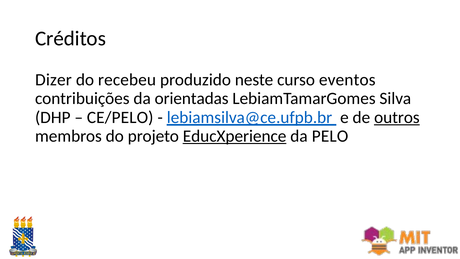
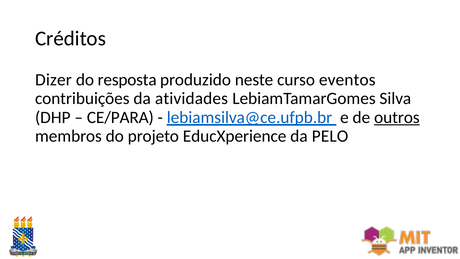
recebeu: recebeu -> resposta
orientadas: orientadas -> atividades
CE/PELO: CE/PELO -> CE/PARA
EducXperience underline: present -> none
